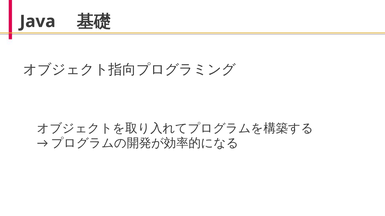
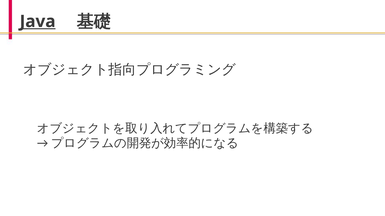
Java underline: none -> present
